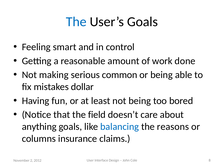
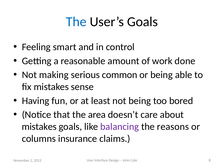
dollar: dollar -> sense
field: field -> area
anything at (39, 127): anything -> mistakes
balancing colour: blue -> purple
